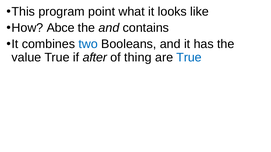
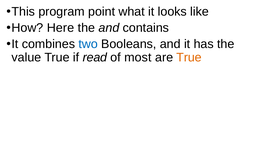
Abce: Abce -> Here
after: after -> read
thing: thing -> most
True at (189, 58) colour: blue -> orange
